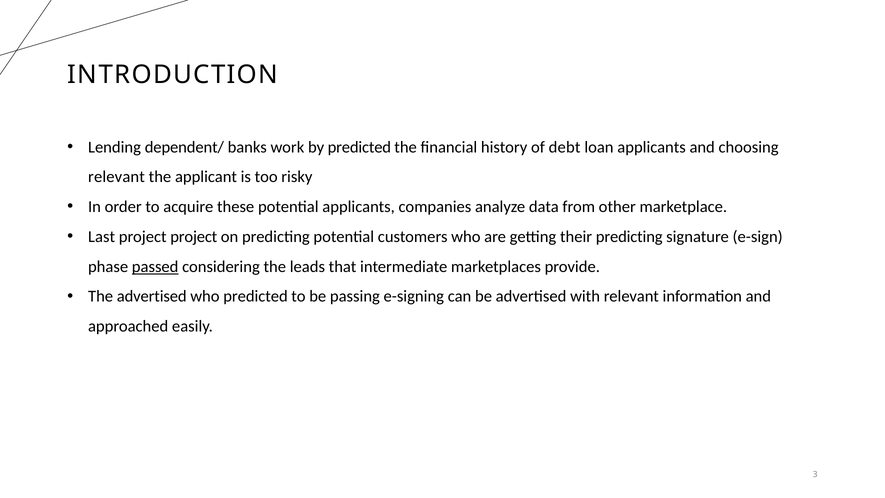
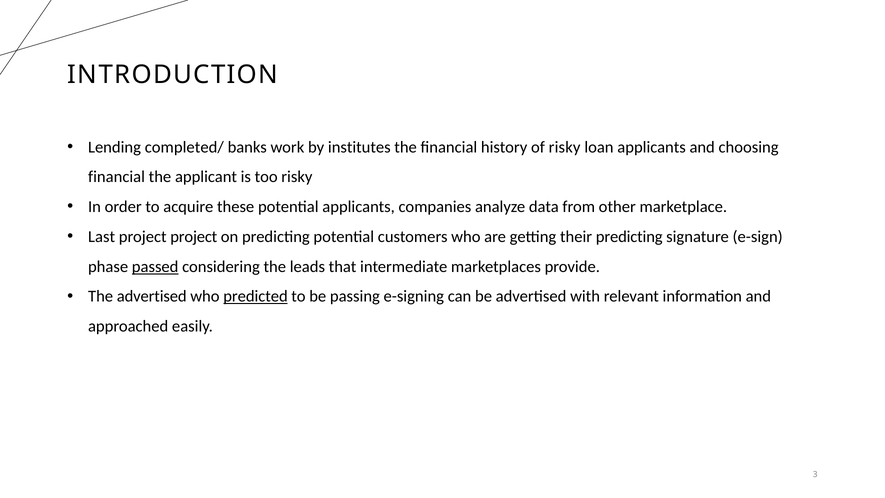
dependent/: dependent/ -> completed/
by predicted: predicted -> institutes
of debt: debt -> risky
relevant at (116, 177): relevant -> financial
predicted at (256, 296) underline: none -> present
